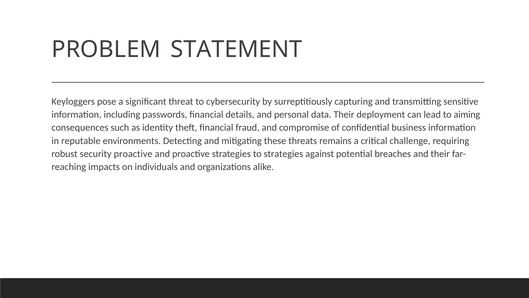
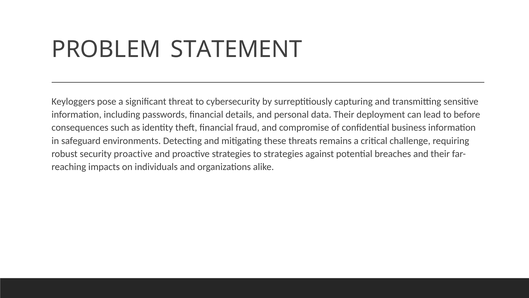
aiming: aiming -> before
reputable: reputable -> safeguard
